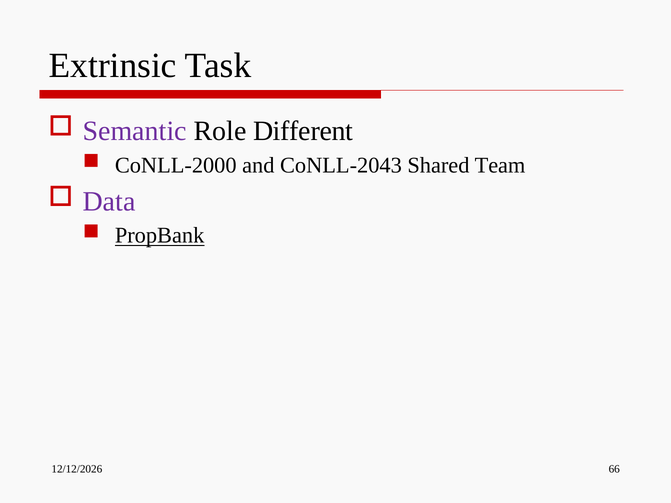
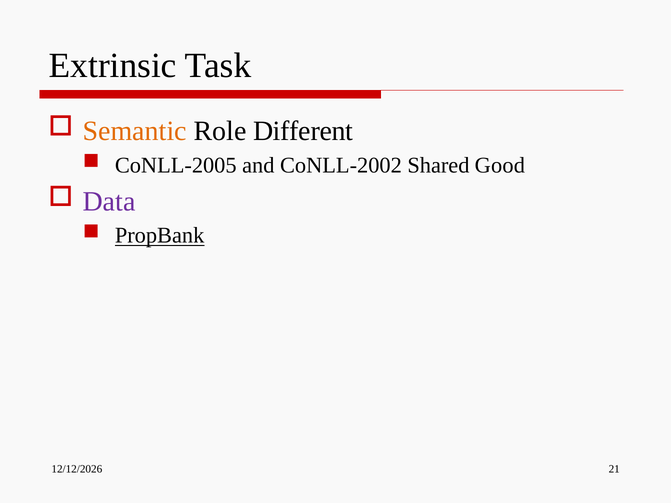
Semantic colour: purple -> orange
CoNLL-2000: CoNLL-2000 -> CoNLL-2005
CoNLL-2043: CoNLL-2043 -> CoNLL-2002
Team: Team -> Good
66: 66 -> 21
